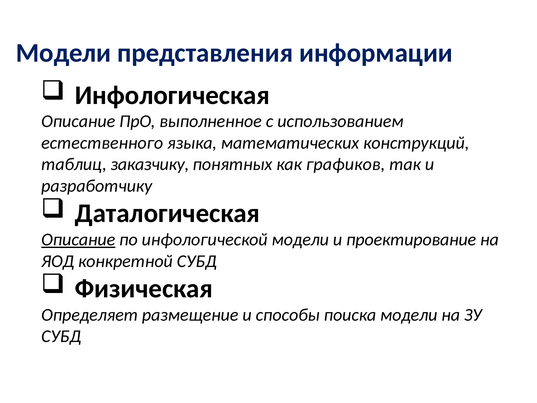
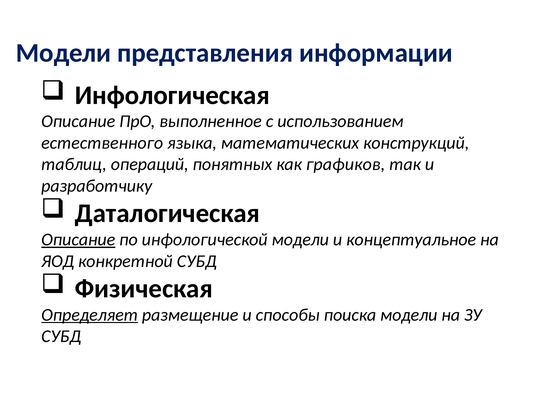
заказчику: заказчику -> операций
проектирование: проектирование -> концептуальное
Определяет underline: none -> present
